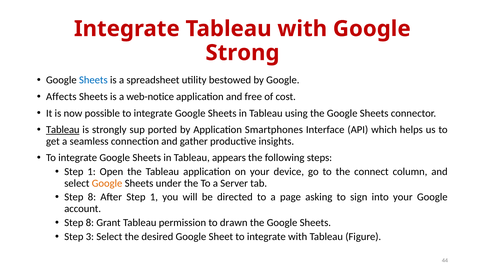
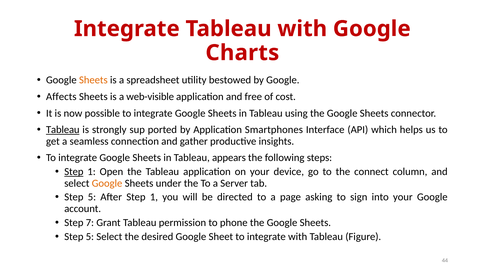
Strong: Strong -> Charts
Sheets at (93, 80) colour: blue -> orange
web-notice: web-notice -> web-visible
Step at (74, 172) underline: none -> present
8 at (92, 197): 8 -> 5
8 at (90, 222): 8 -> 7
drawn: drawn -> phone
3 at (90, 236): 3 -> 5
